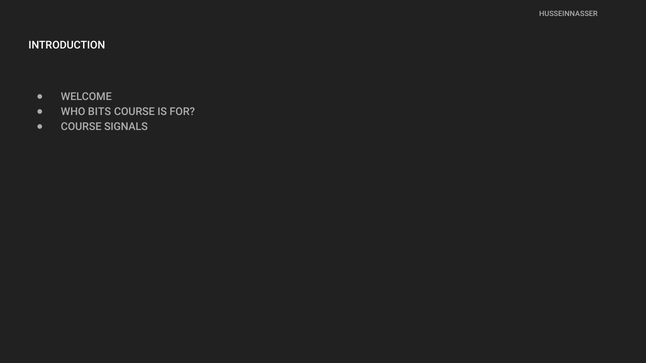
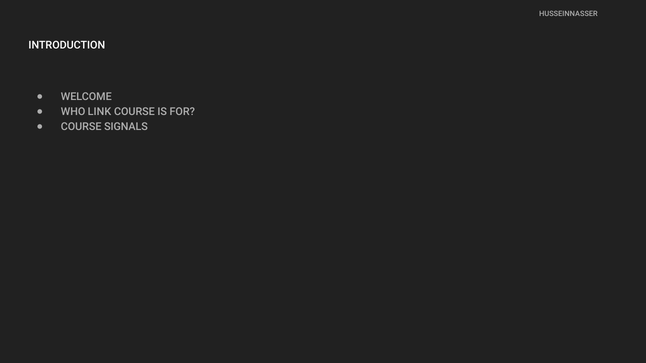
BITS: BITS -> LINK
